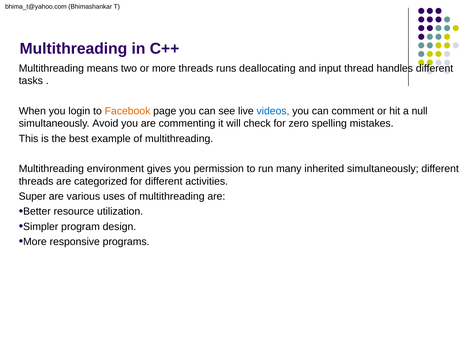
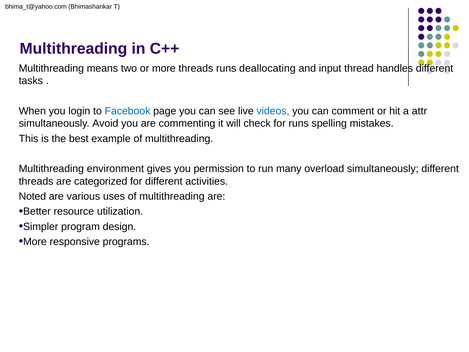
Facebook colour: orange -> blue
null: null -> attr
for zero: zero -> runs
inherited: inherited -> overload
Super: Super -> Noted
